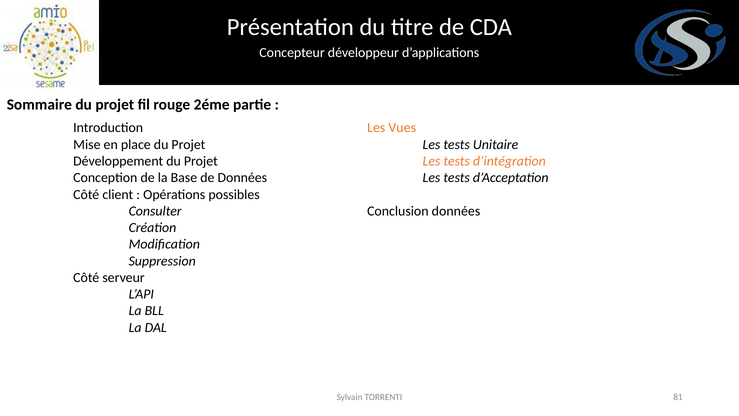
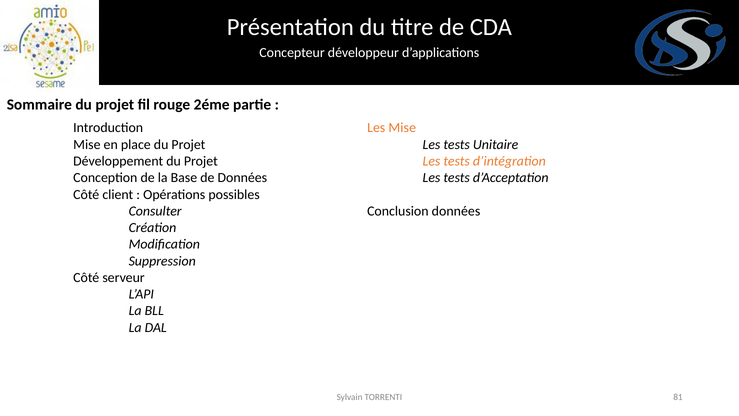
Les Vues: Vues -> Mise
